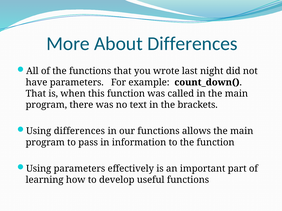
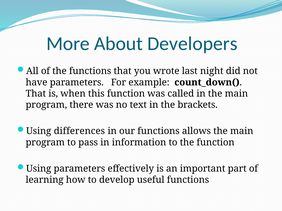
About Differences: Differences -> Developers
